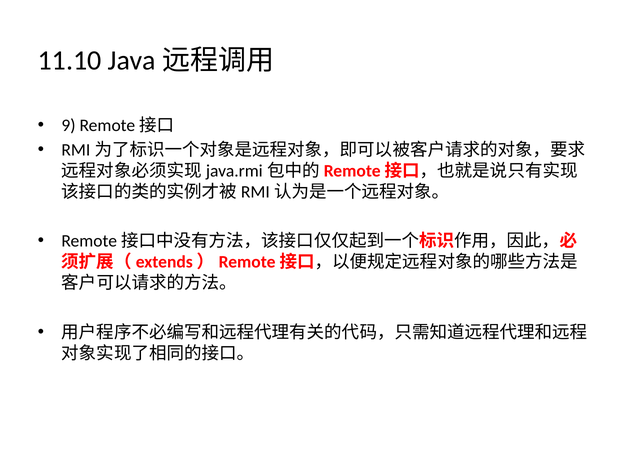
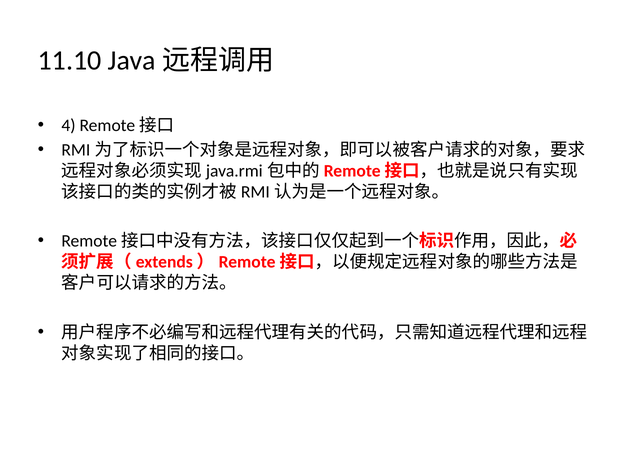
9: 9 -> 4
